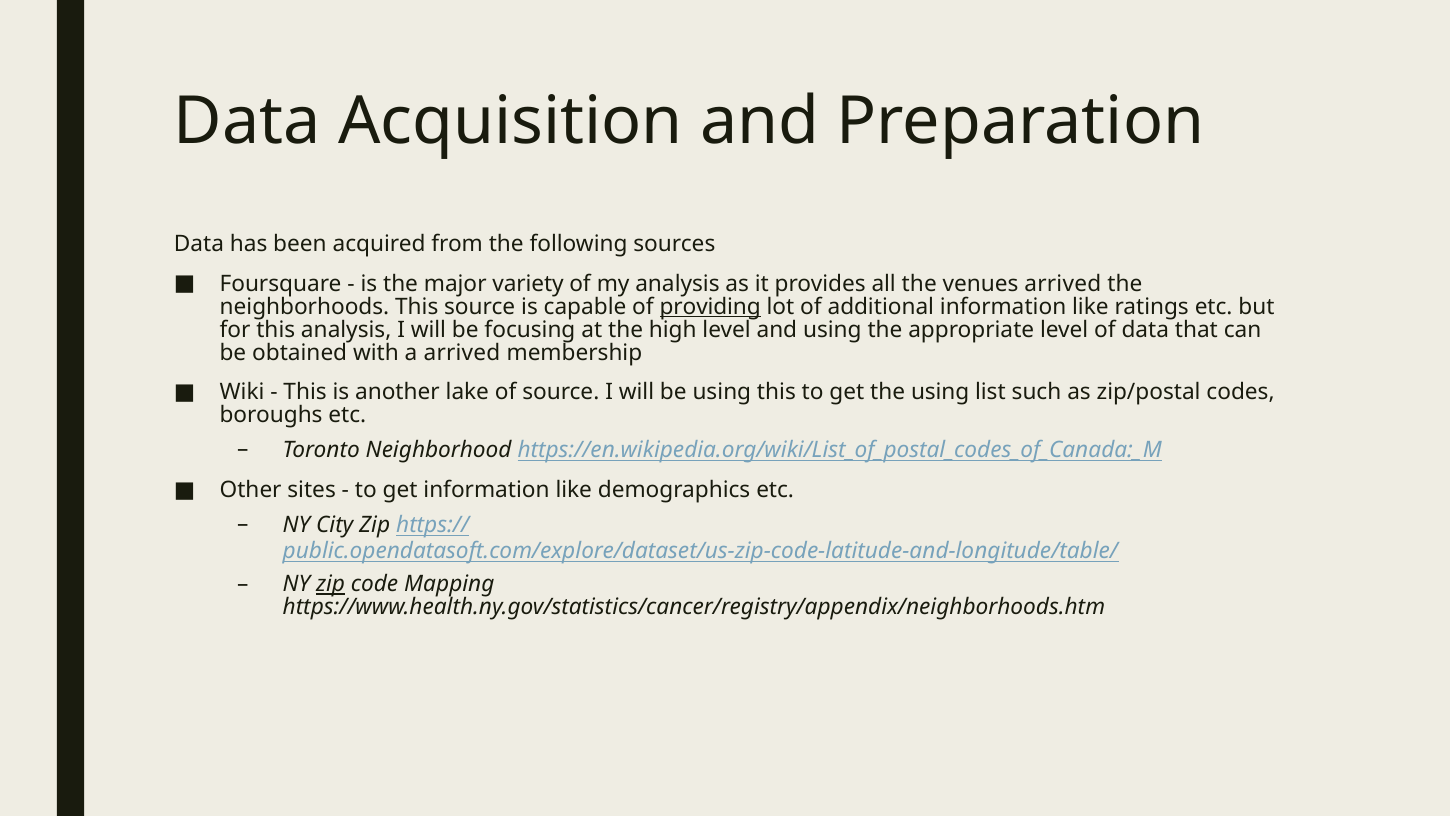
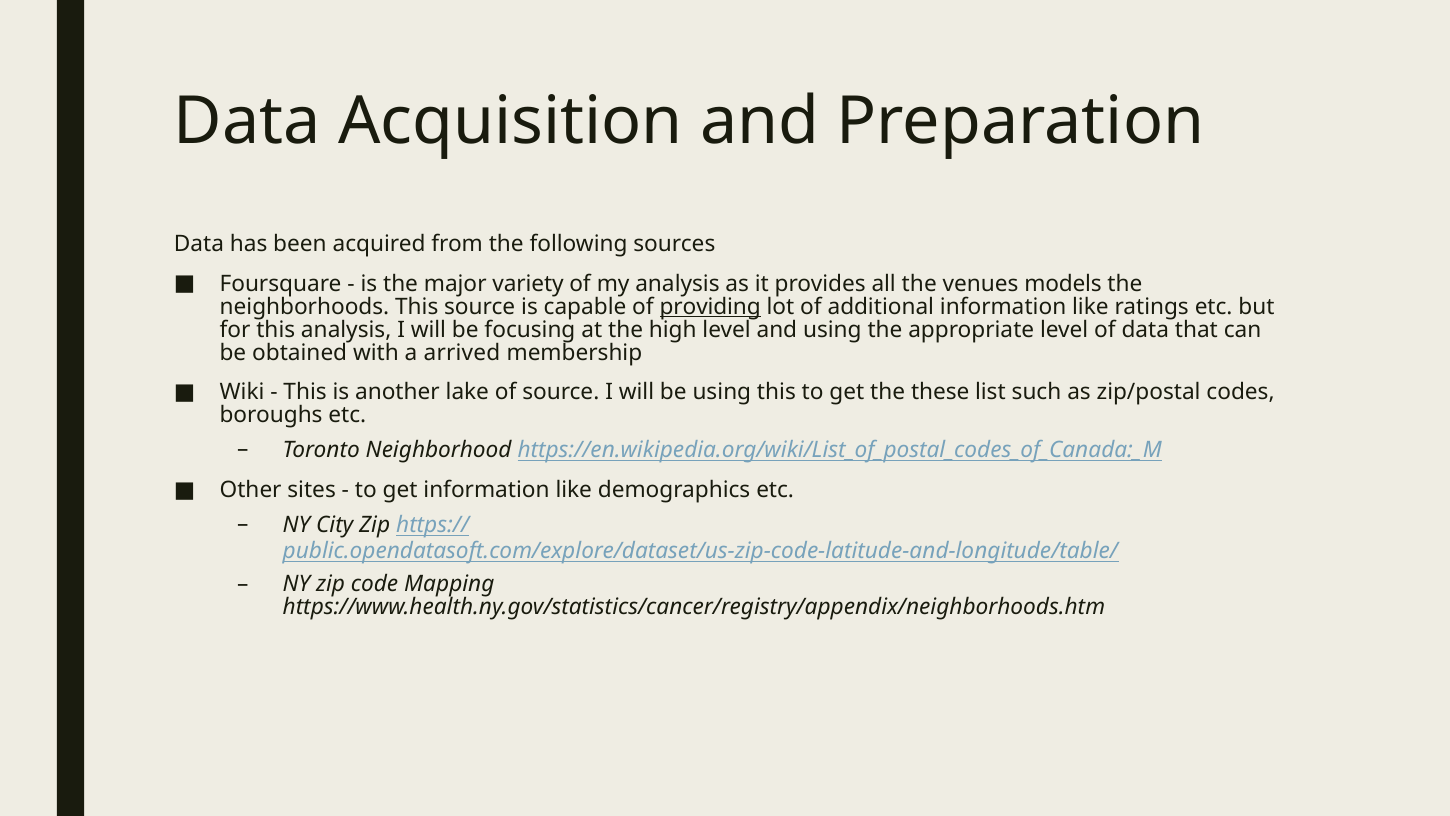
venues arrived: arrived -> models
the using: using -> these
zip at (331, 584) underline: present -> none
